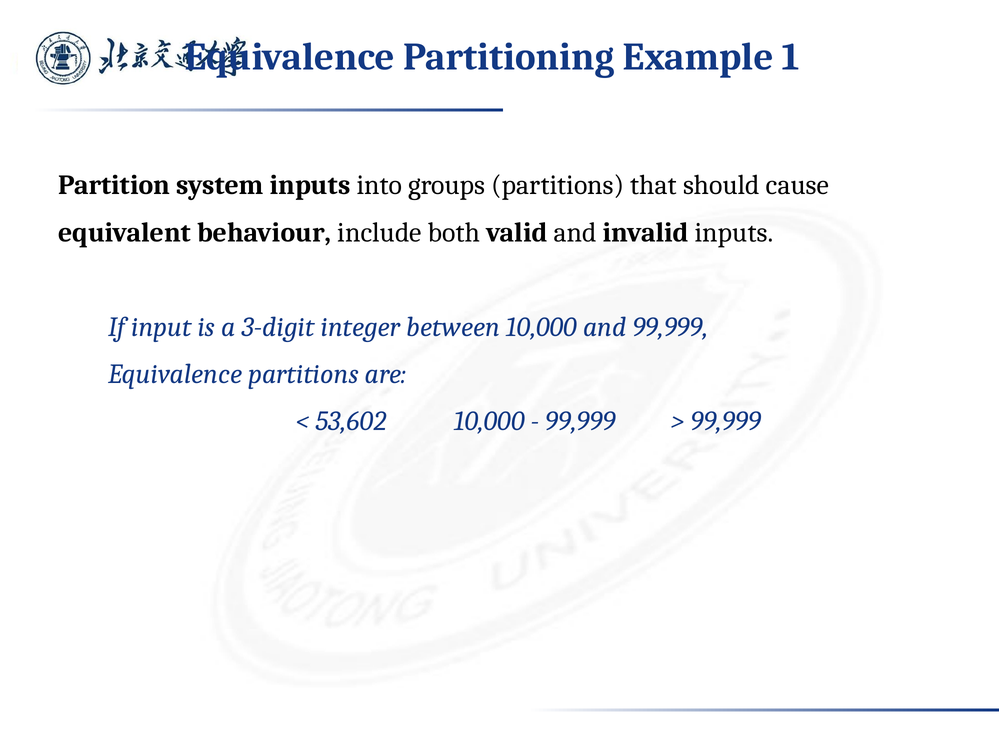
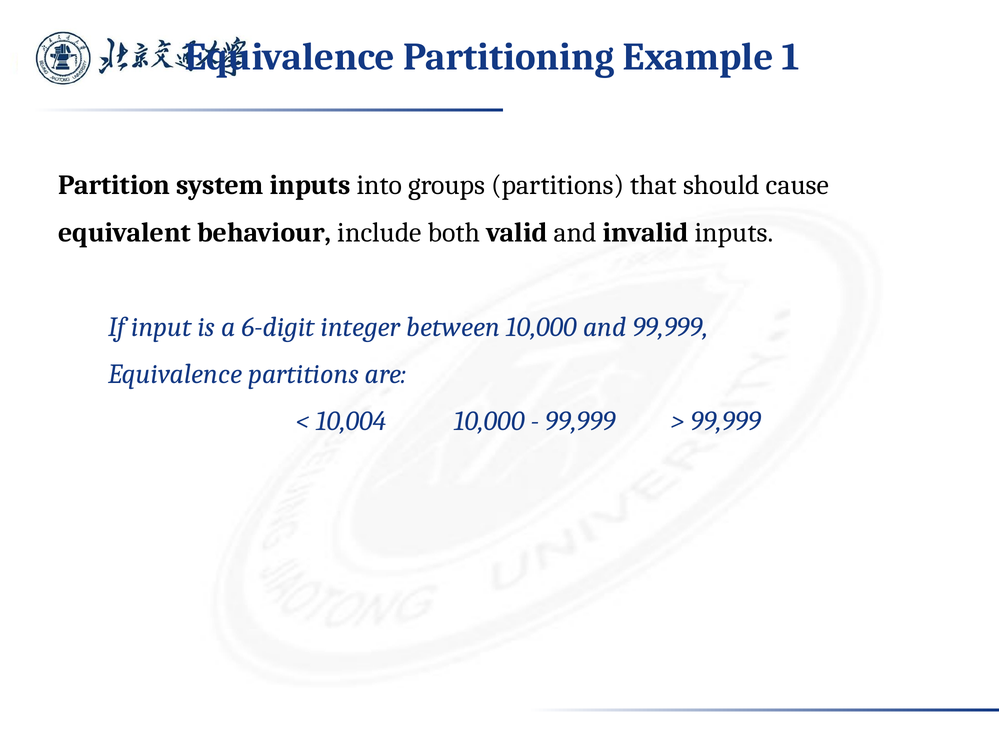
3-digit: 3-digit -> 6-digit
53,602: 53,602 -> 10,004
